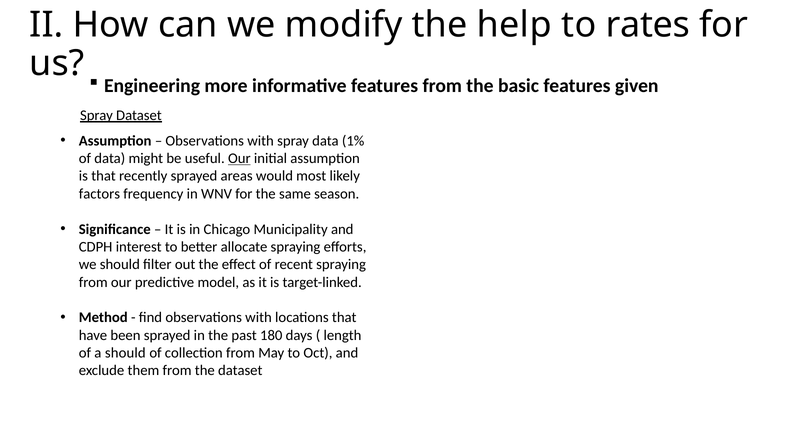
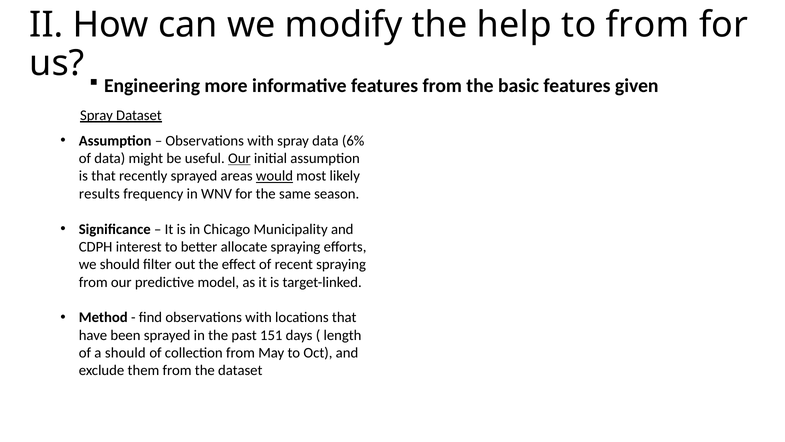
to rates: rates -> from
1%: 1% -> 6%
would underline: none -> present
factors: factors -> results
180: 180 -> 151
